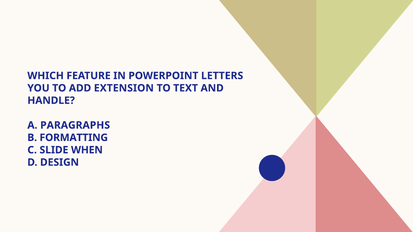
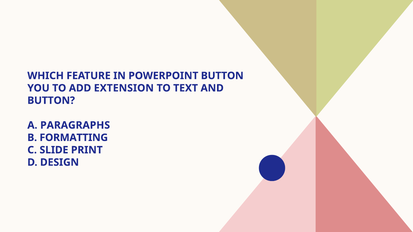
POWERPOINT LETTERS: LETTERS -> BUTTON
HANDLE at (51, 101): HANDLE -> BUTTON
WHEN: WHEN -> PRINT
